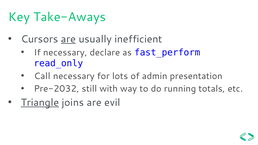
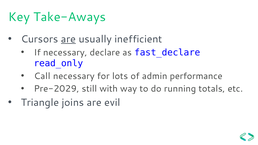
fast_perform: fast_perform -> fast_declare
presentation: presentation -> performance
Pre-2032: Pre-2032 -> Pre-2029
Triangle underline: present -> none
